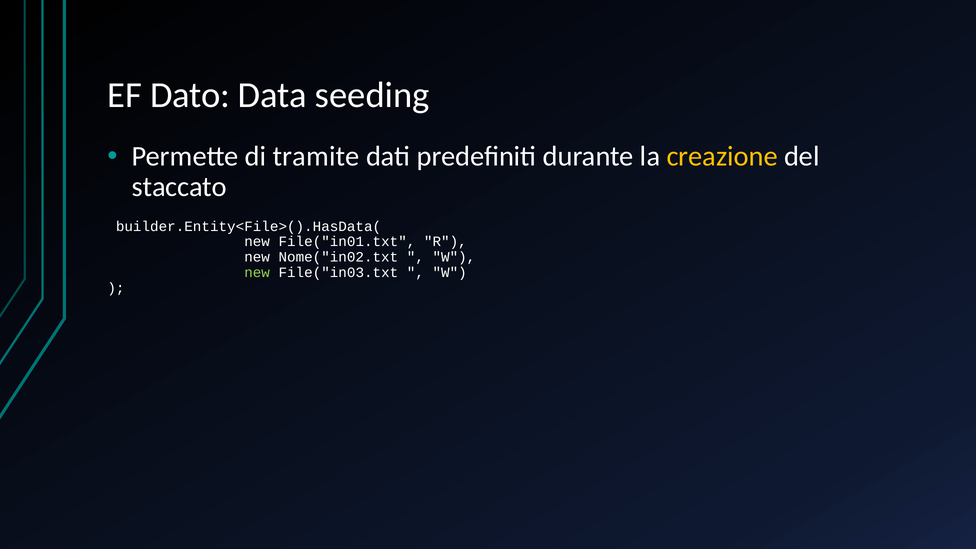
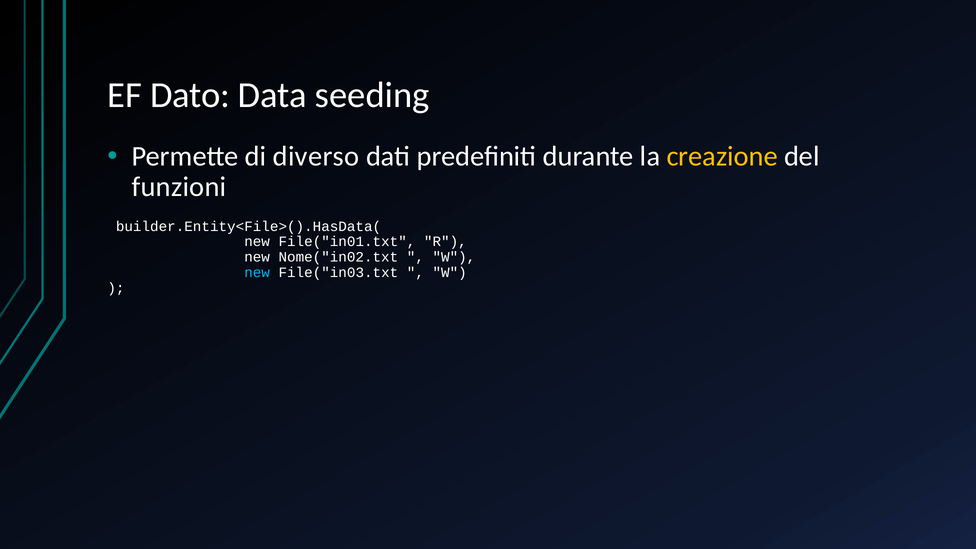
tramite: tramite -> diverso
staccato: staccato -> funzioni
new at (257, 273) colour: light green -> light blue
